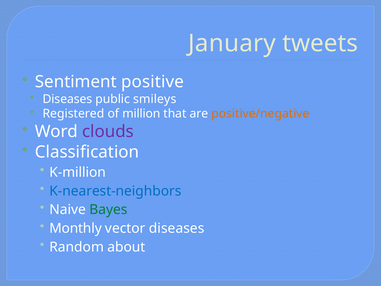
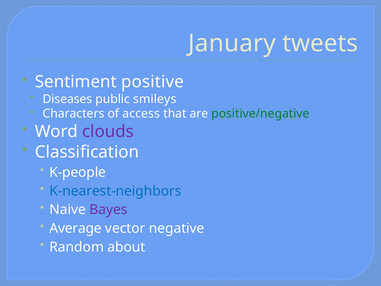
Registered: Registered -> Characters
million: million -> access
positive/negative colour: orange -> green
K-million: K-million -> K-people
Bayes colour: green -> purple
Monthly: Monthly -> Average
vector diseases: diseases -> negative
